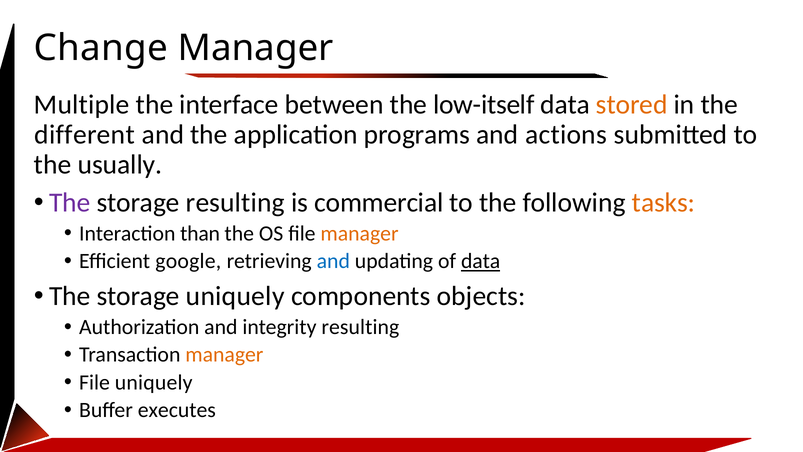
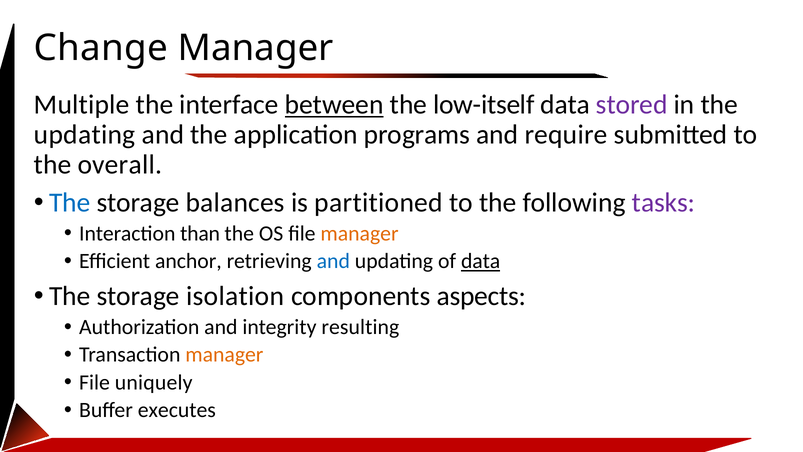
between underline: none -> present
stored colour: orange -> purple
different at (85, 135): different -> updating
actions: actions -> require
usually: usually -> overall
The at (70, 203) colour: purple -> blue
storage resulting: resulting -> balances
commercial: commercial -> partitioned
tasks colour: orange -> purple
google: google -> anchor
storage uniquely: uniquely -> isolation
objects: objects -> aspects
